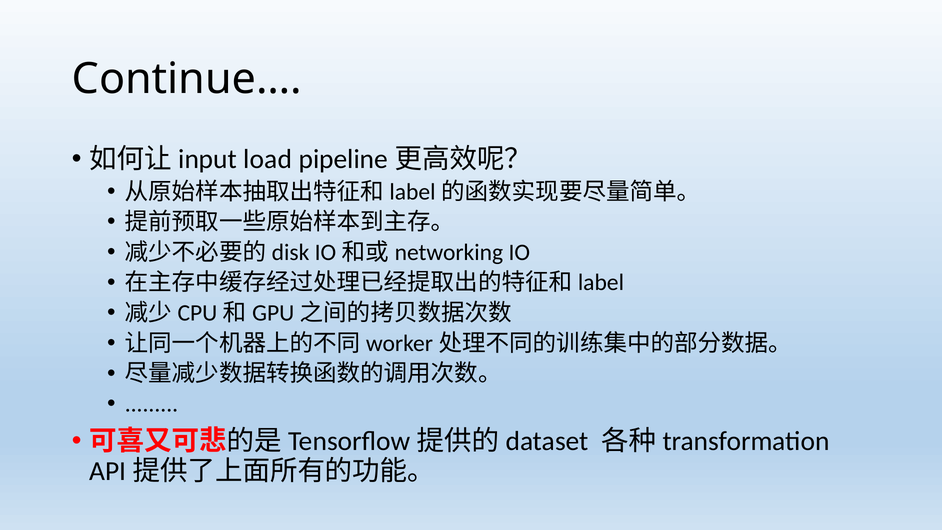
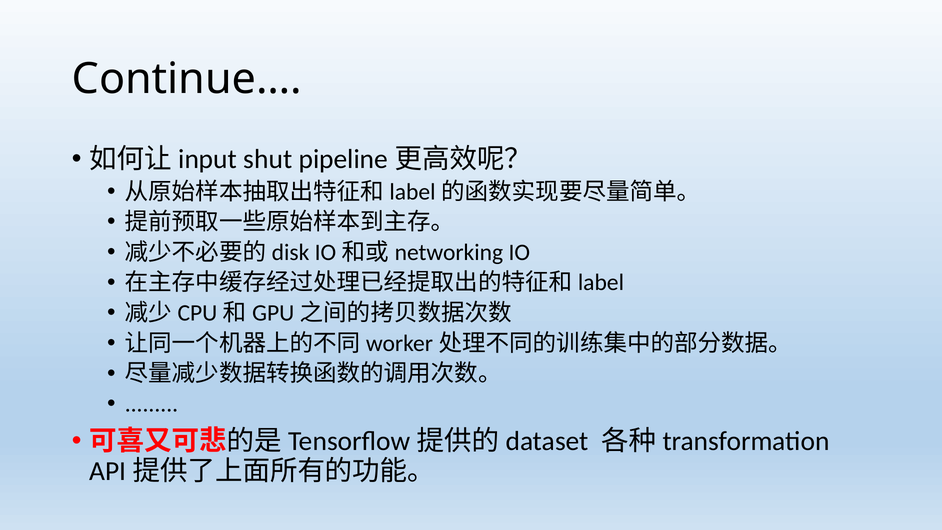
load: load -> shut
